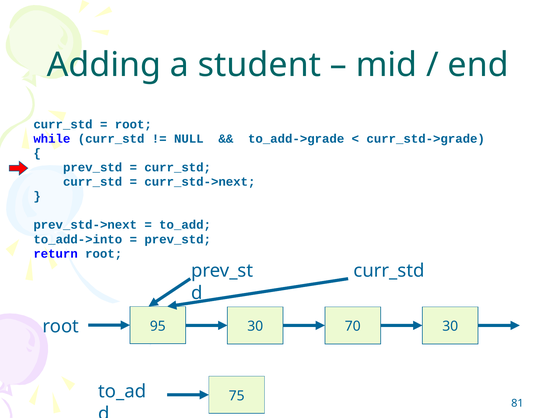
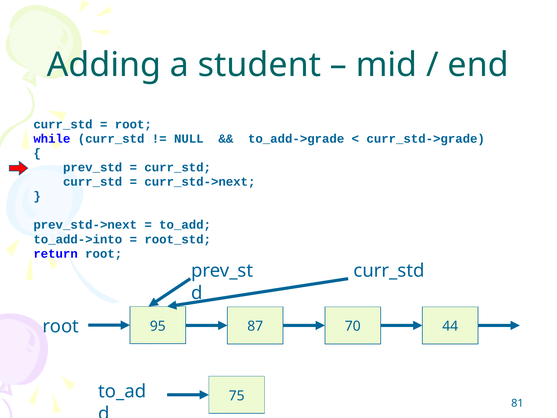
prev_std at (178, 239): prev_std -> root_std
95 30: 30 -> 87
70 30: 30 -> 44
